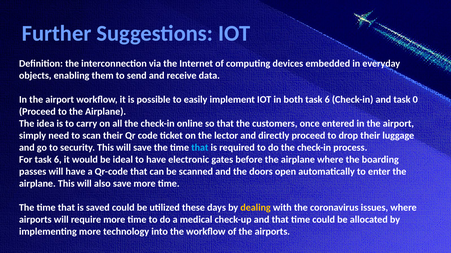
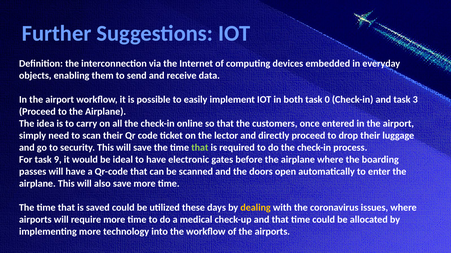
both task 6: 6 -> 0
0: 0 -> 3
that at (200, 148) colour: light blue -> light green
For task 6: 6 -> 9
